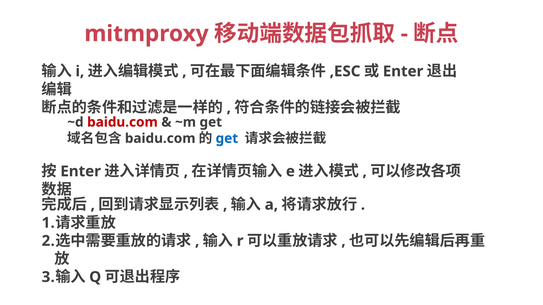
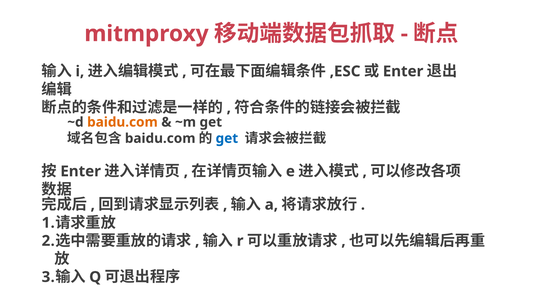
baidu.com at (122, 122) colour: red -> orange
